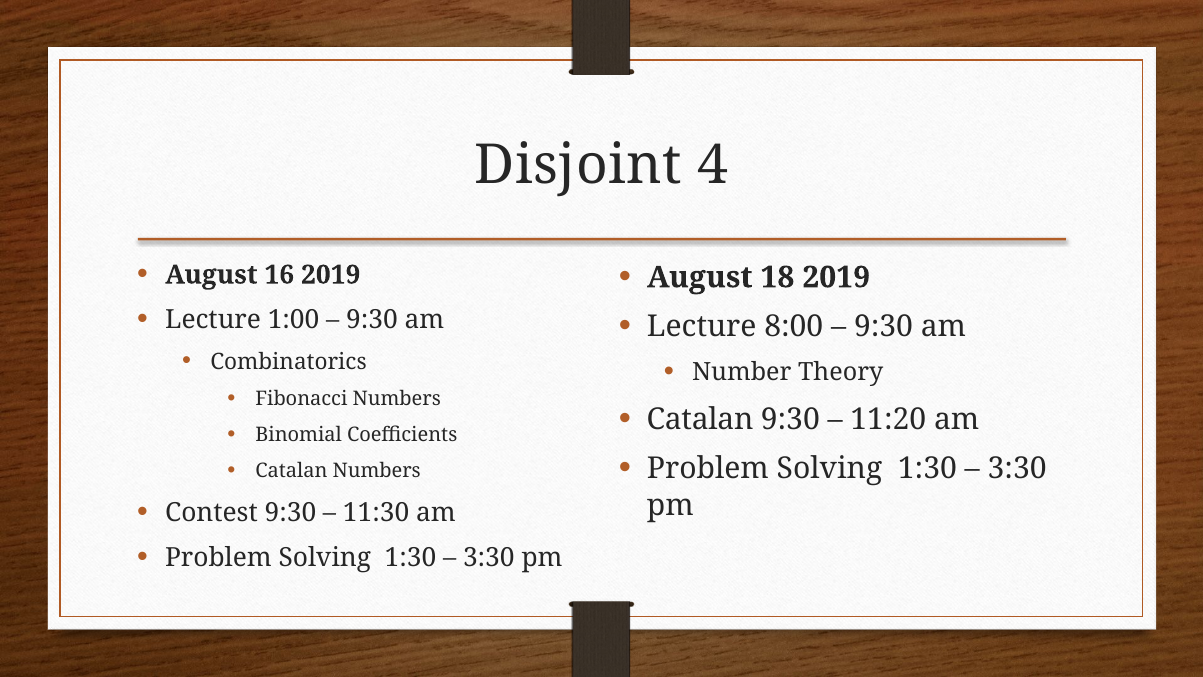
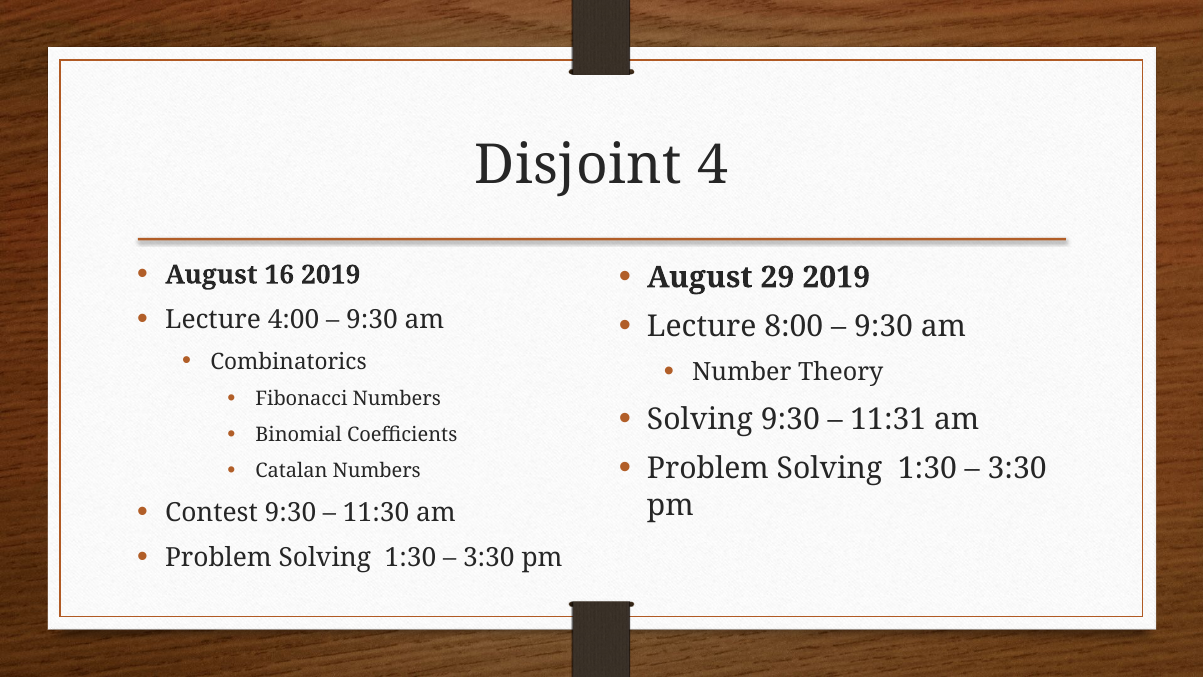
18: 18 -> 29
1:00: 1:00 -> 4:00
Catalan at (700, 419): Catalan -> Solving
11:20: 11:20 -> 11:31
